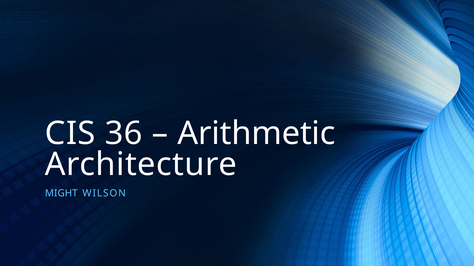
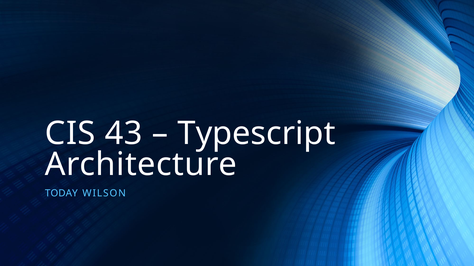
36: 36 -> 43
Arithmetic: Arithmetic -> Typescript
MIGHT: MIGHT -> TODAY
